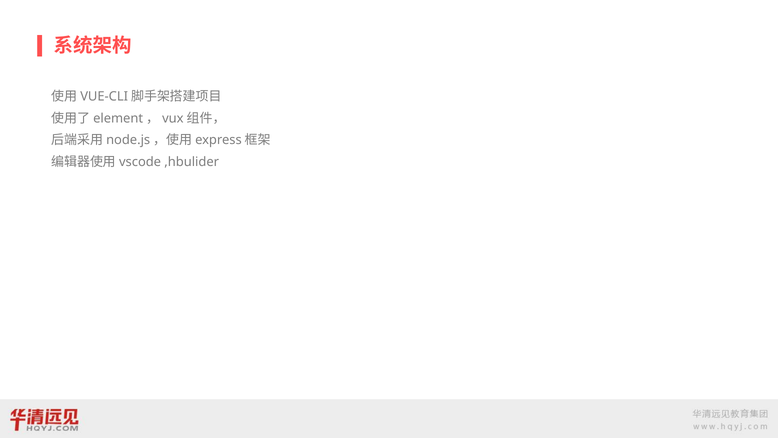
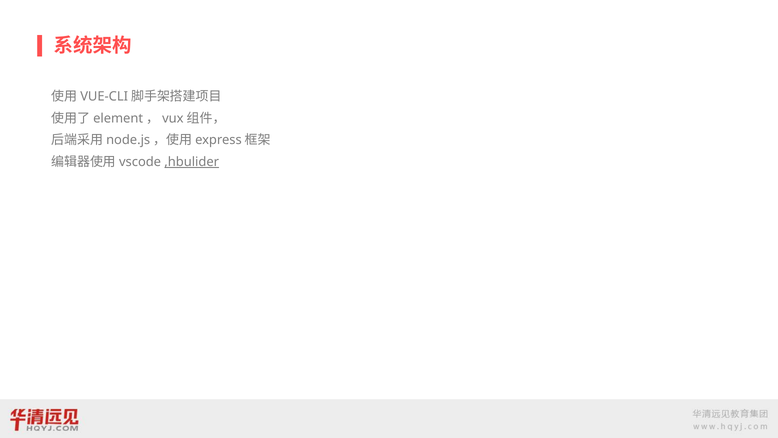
,hbulider underline: none -> present
